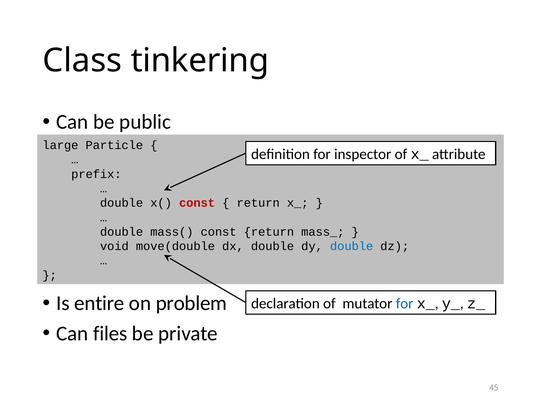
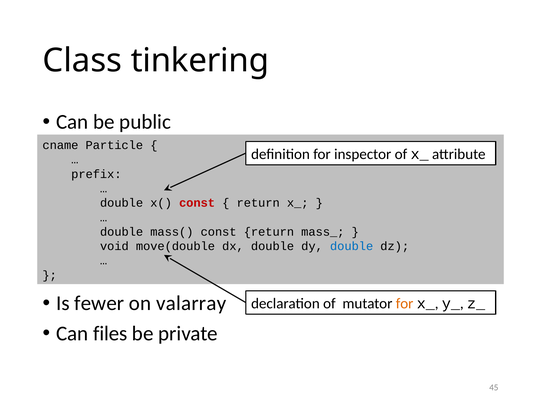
large: large -> cname
entire: entire -> fewer
problem: problem -> valarray
for at (405, 303) colour: blue -> orange
